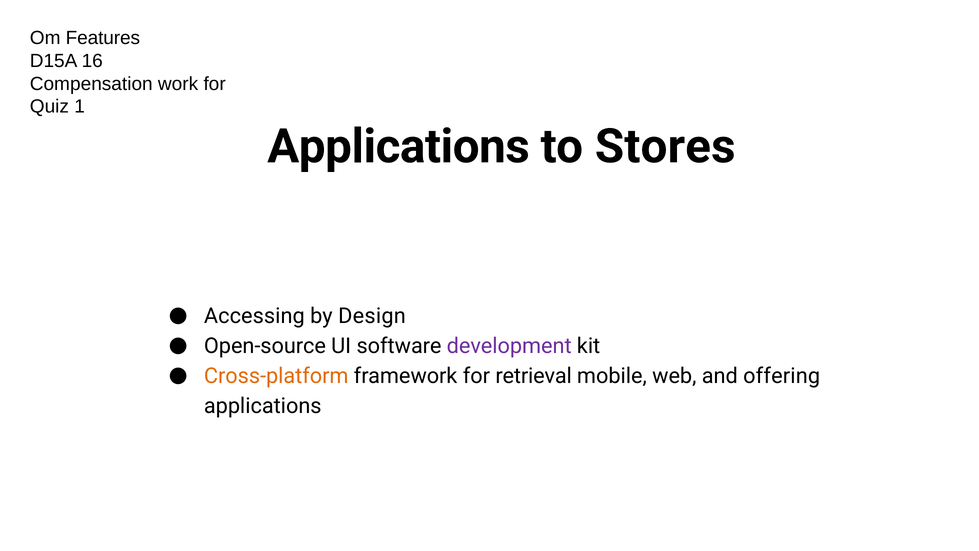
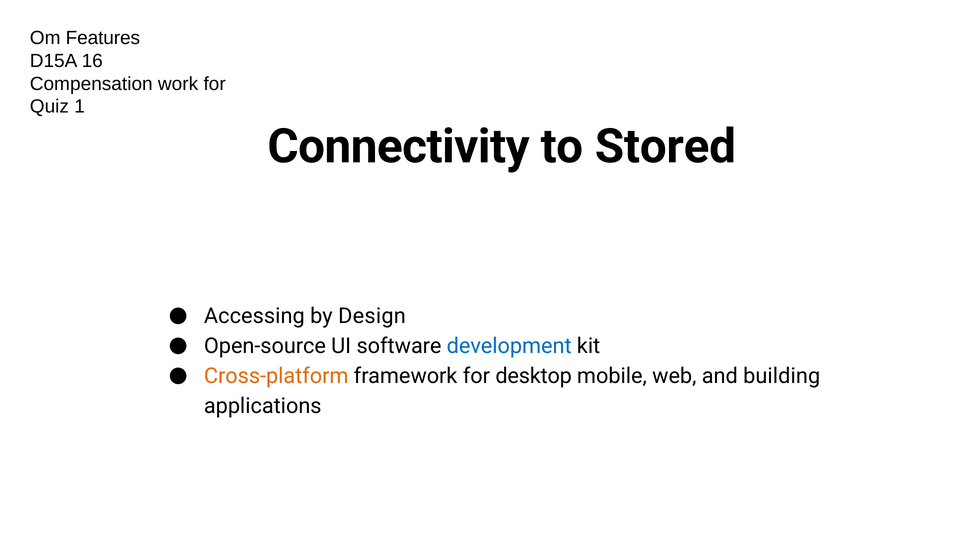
Applications at (399, 147): Applications -> Connectivity
Stores: Stores -> Stored
development colour: purple -> blue
retrieval: retrieval -> desktop
offering: offering -> building
